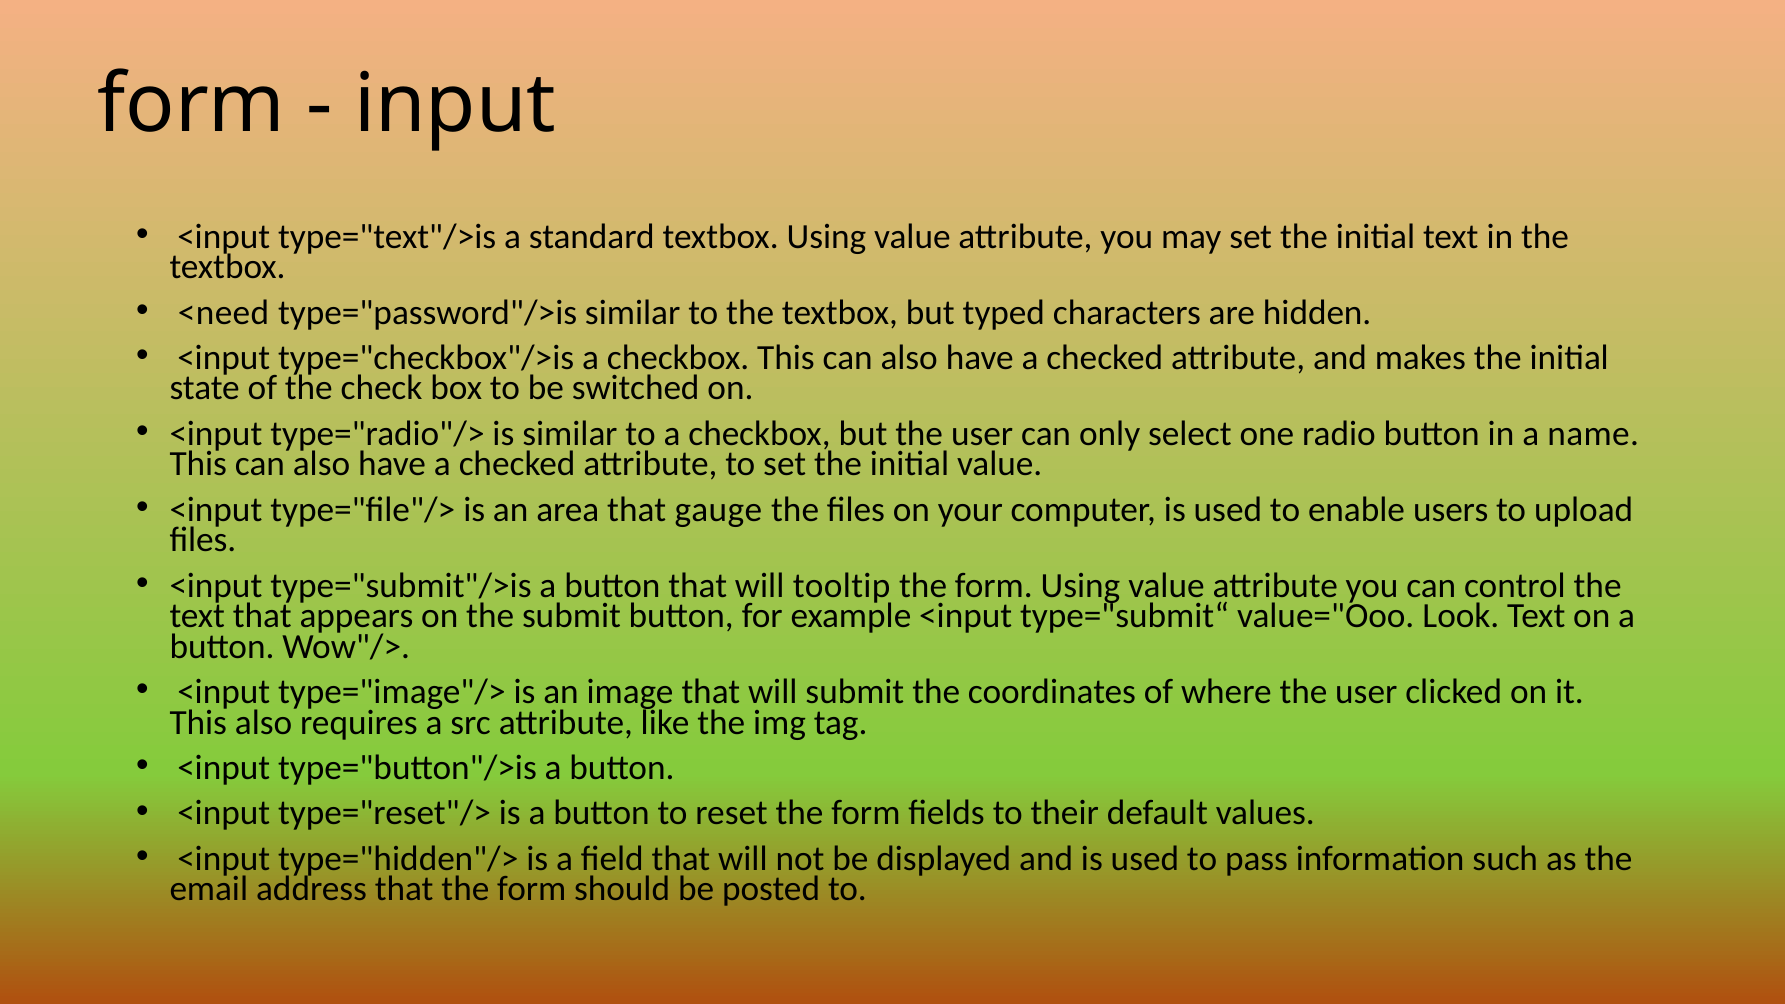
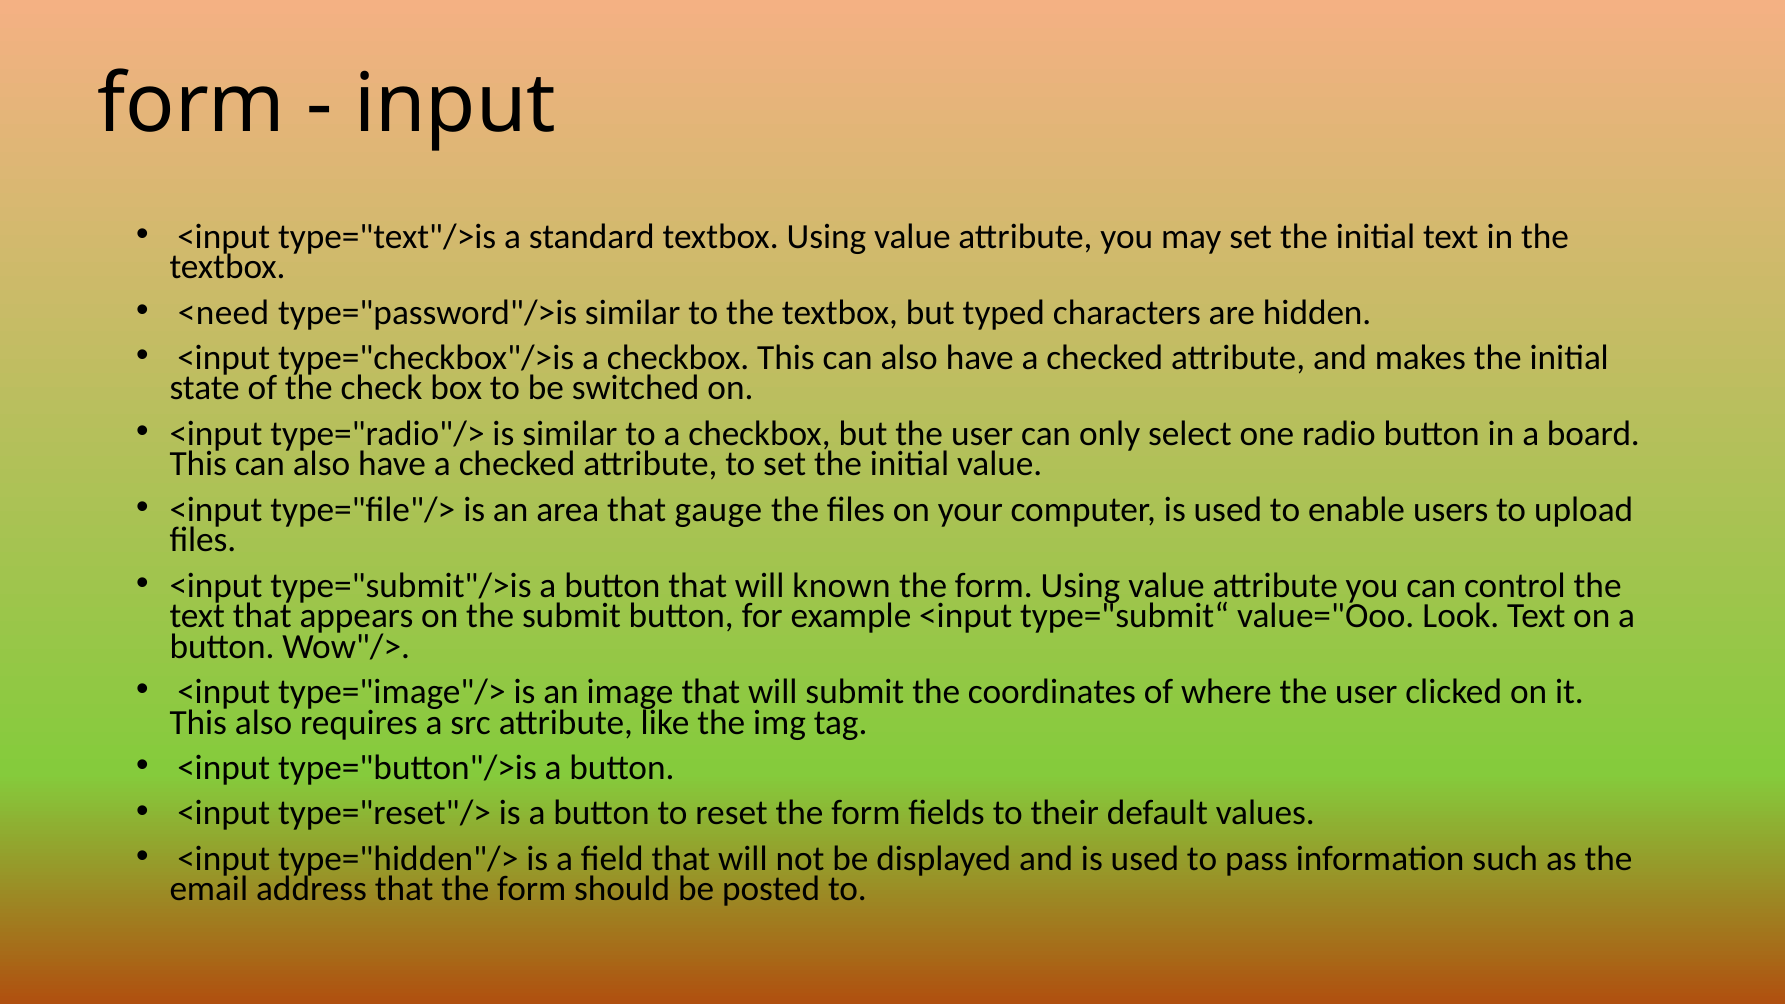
name: name -> board
tooltip: tooltip -> known
